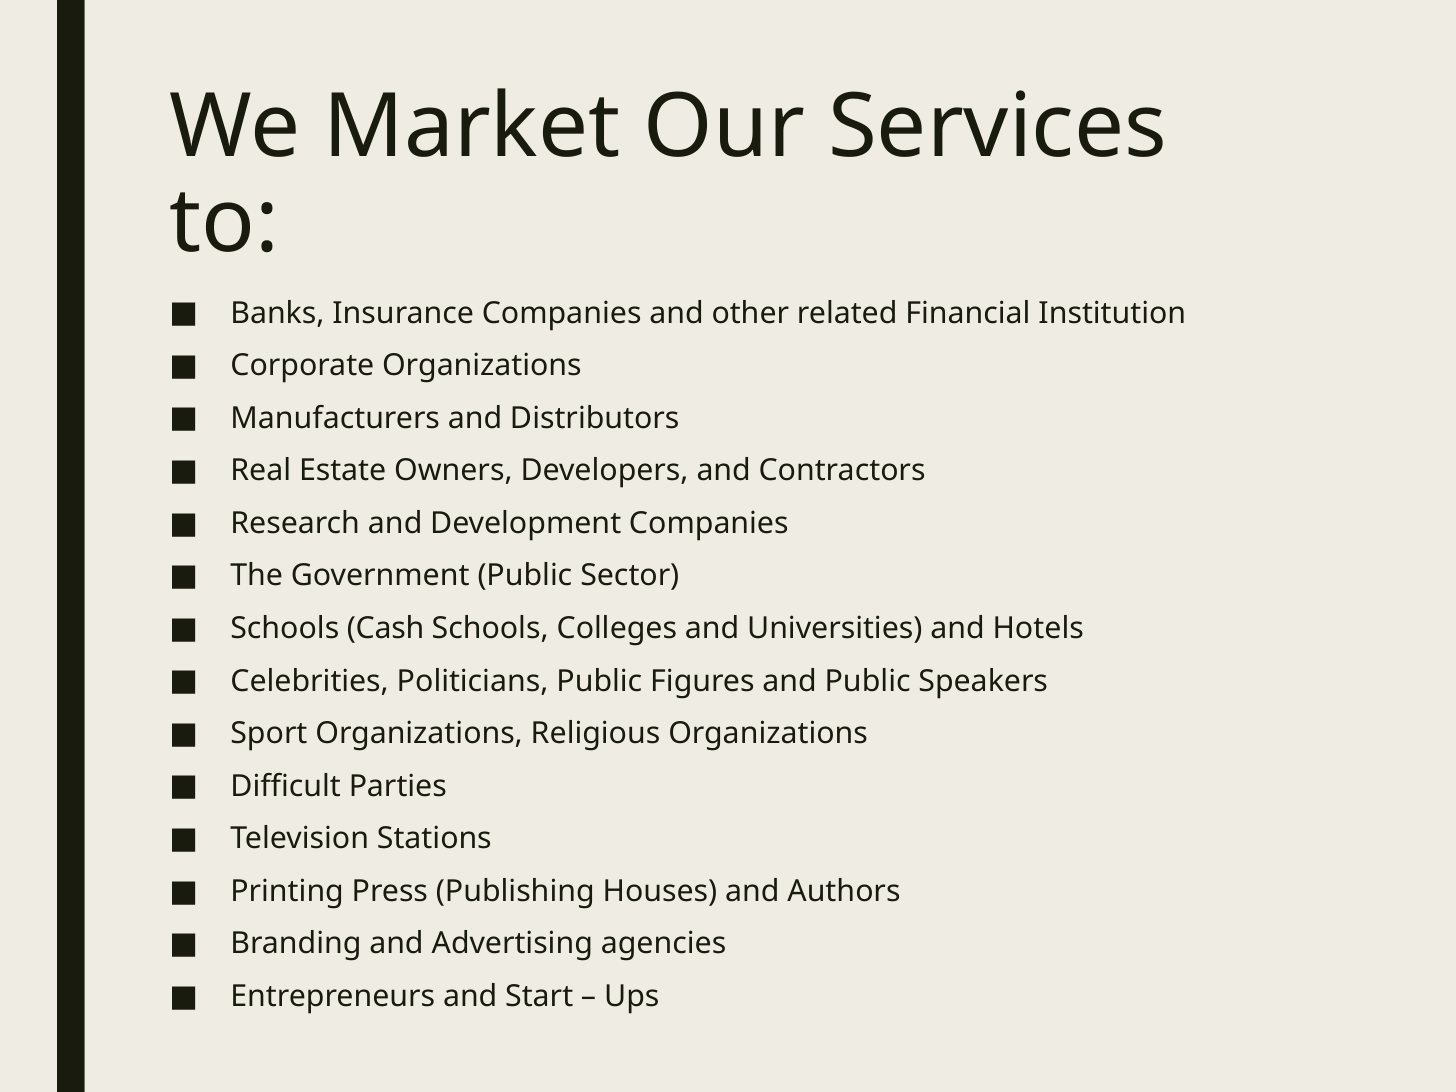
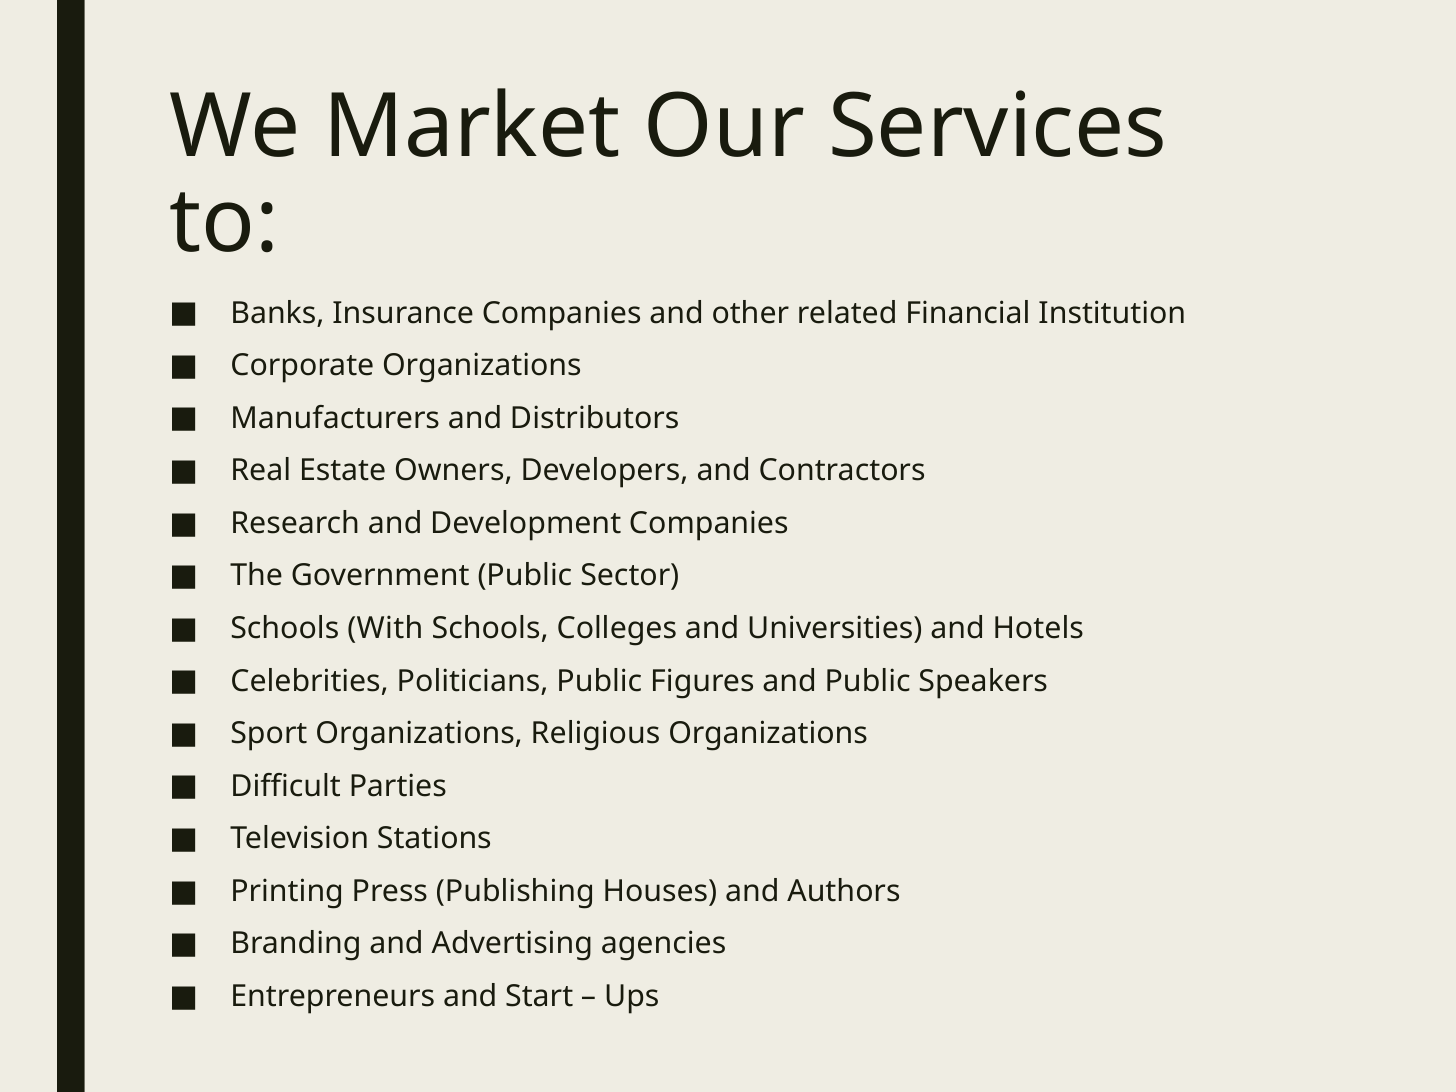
Cash: Cash -> With
